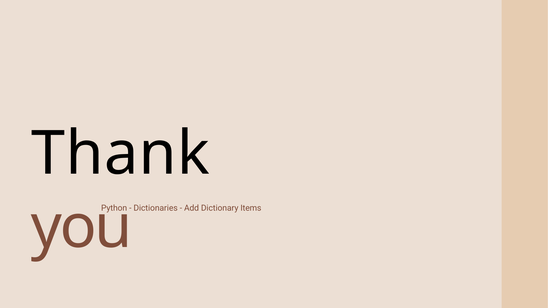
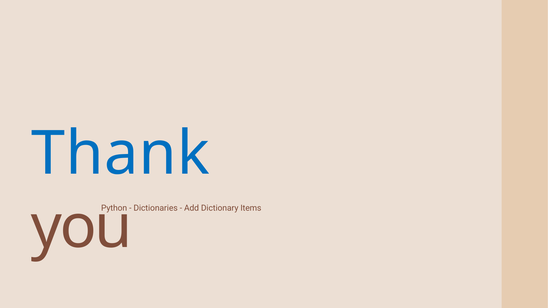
Thank colour: black -> blue
